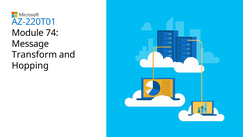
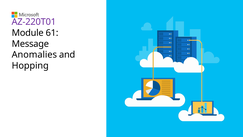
AZ-220T01 colour: blue -> purple
74: 74 -> 61
Transform: Transform -> Anomalies
